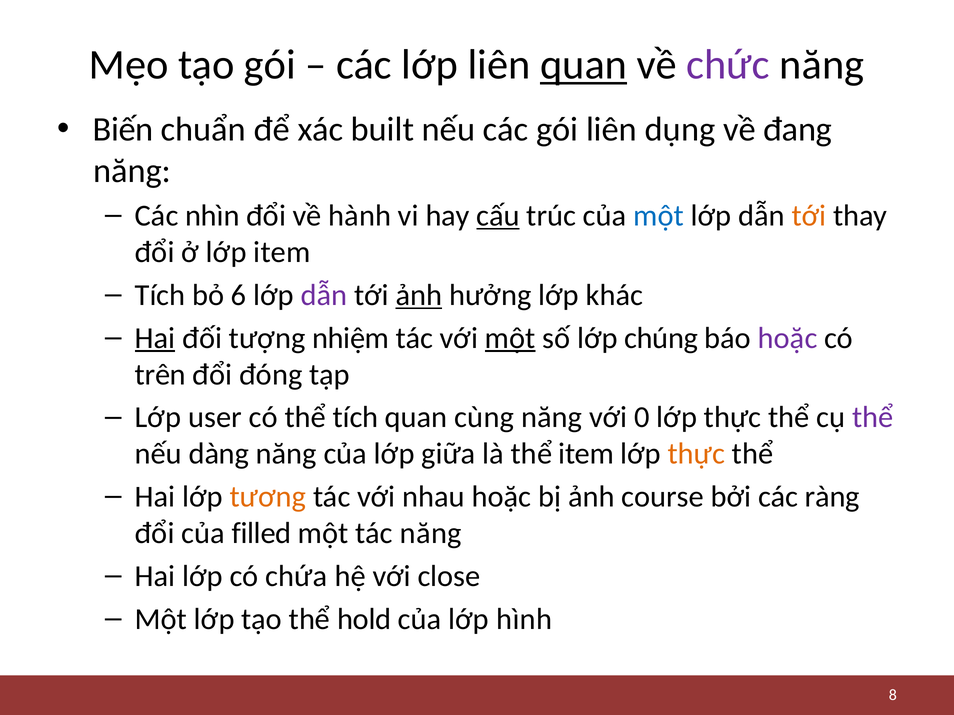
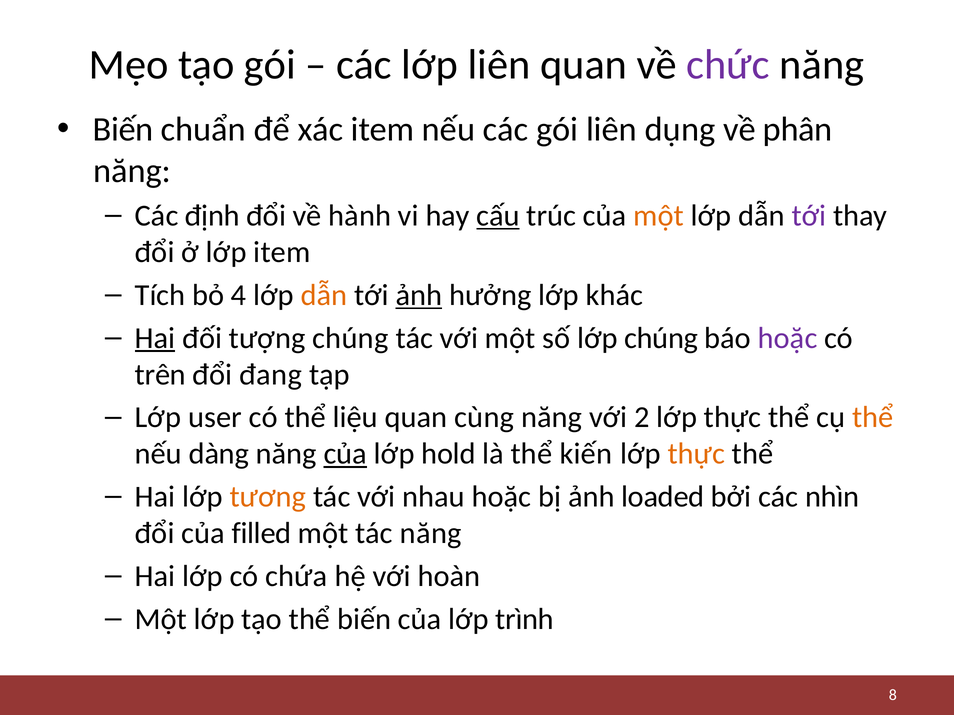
quan at (584, 65) underline: present -> none
xác built: built -> item
đang: đang -> phân
nhìn: nhìn -> định
một at (659, 216) colour: blue -> orange
tới at (809, 216) colour: orange -> purple
6: 6 -> 4
dẫn at (324, 295) colour: purple -> orange
tượng nhiệm: nhiệm -> chúng
một at (510, 338) underline: present -> none
đóng: đóng -> đang
thể tích: tích -> liệu
0: 0 -> 2
thể at (873, 418) colour: purple -> orange
của at (345, 454) underline: none -> present
giữa: giữa -> hold
thể item: item -> kiến
course: course -> loaded
ràng: ràng -> nhìn
close: close -> hoàn
thể hold: hold -> biến
hình: hình -> trình
